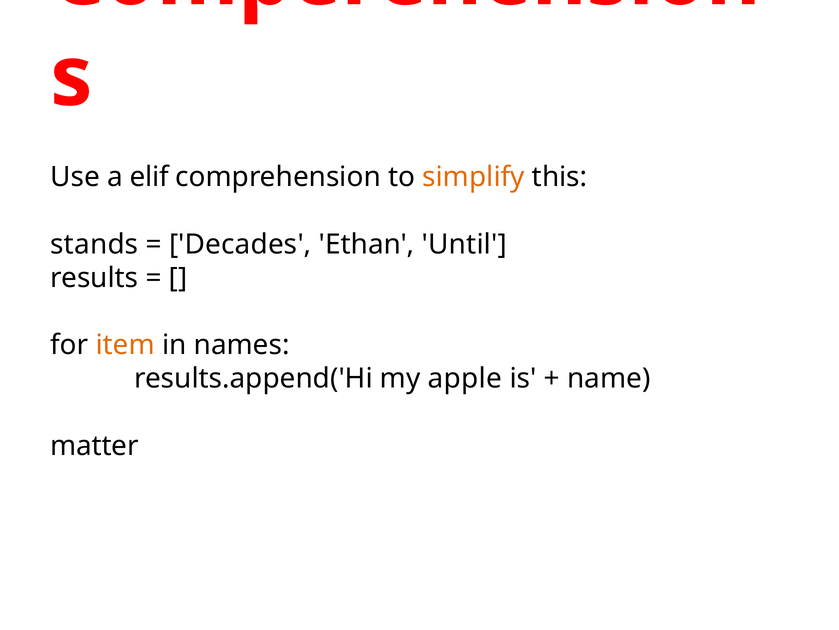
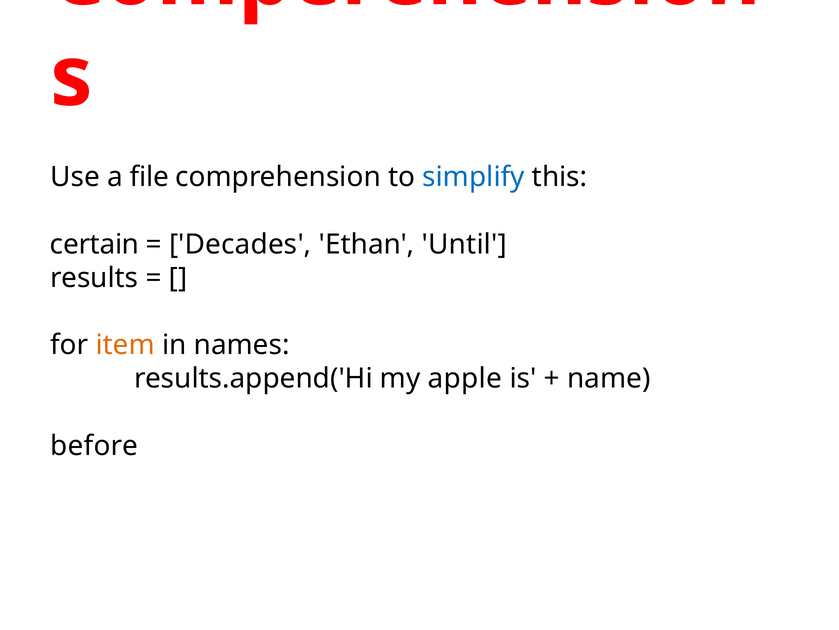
elif: elif -> file
simplify colour: orange -> blue
stands: stands -> certain
matter: matter -> before
